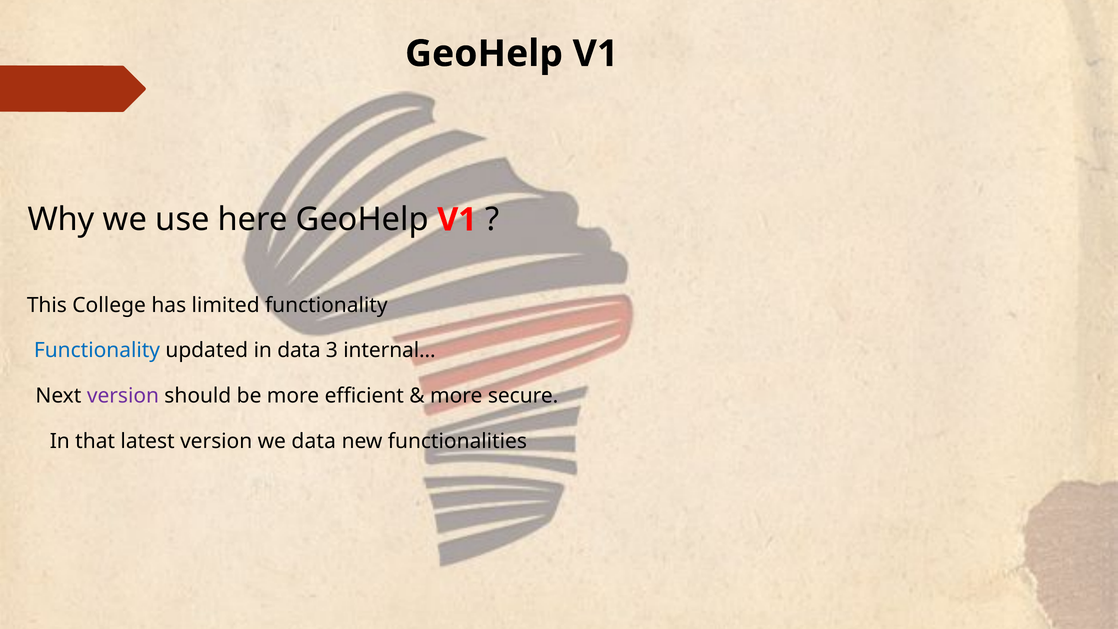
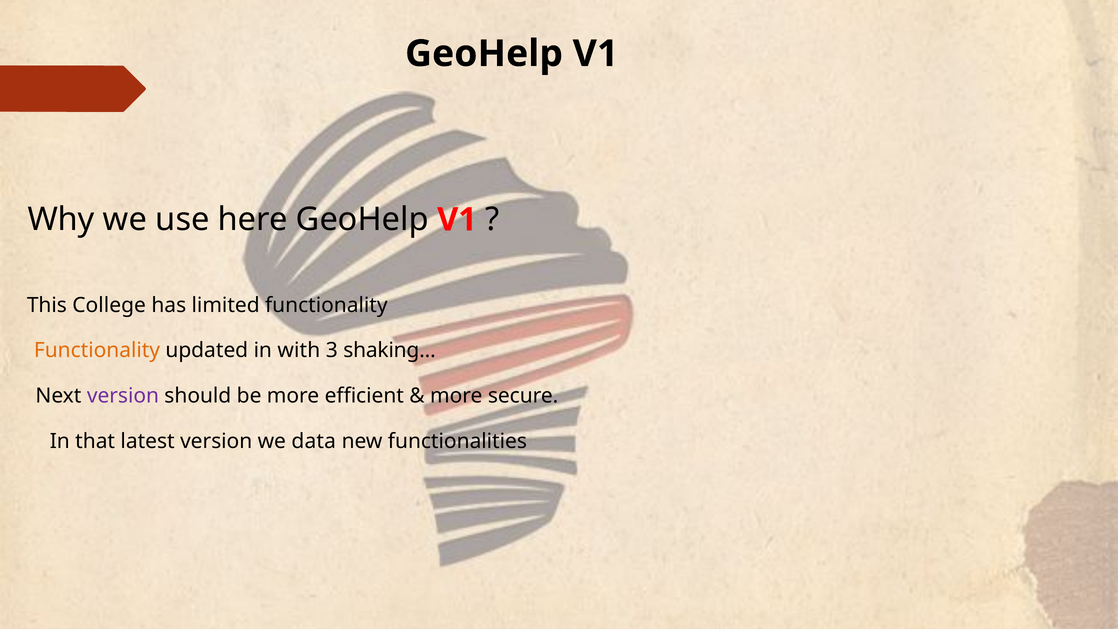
Functionality at (97, 350) colour: blue -> orange
in data: data -> with
internal…: internal… -> shaking…
